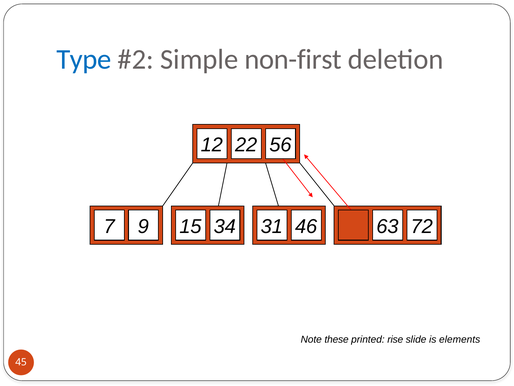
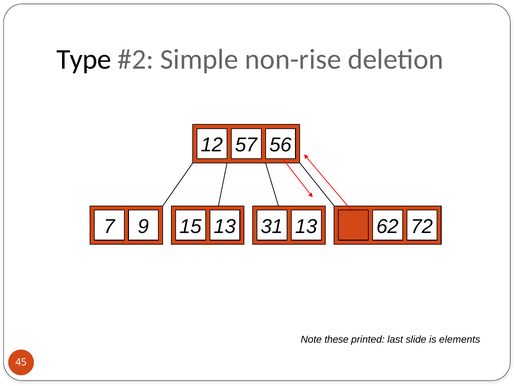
Type colour: blue -> black
non-first: non-first -> non-rise
22: 22 -> 57
15 34: 34 -> 13
31 46: 46 -> 13
63: 63 -> 62
rise: rise -> last
